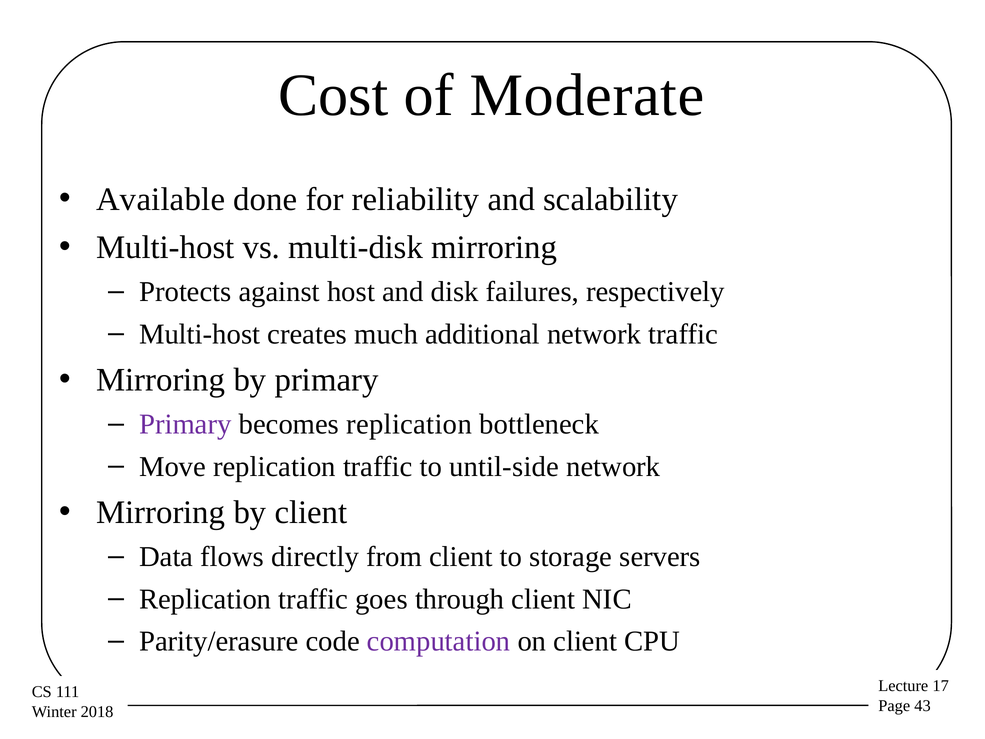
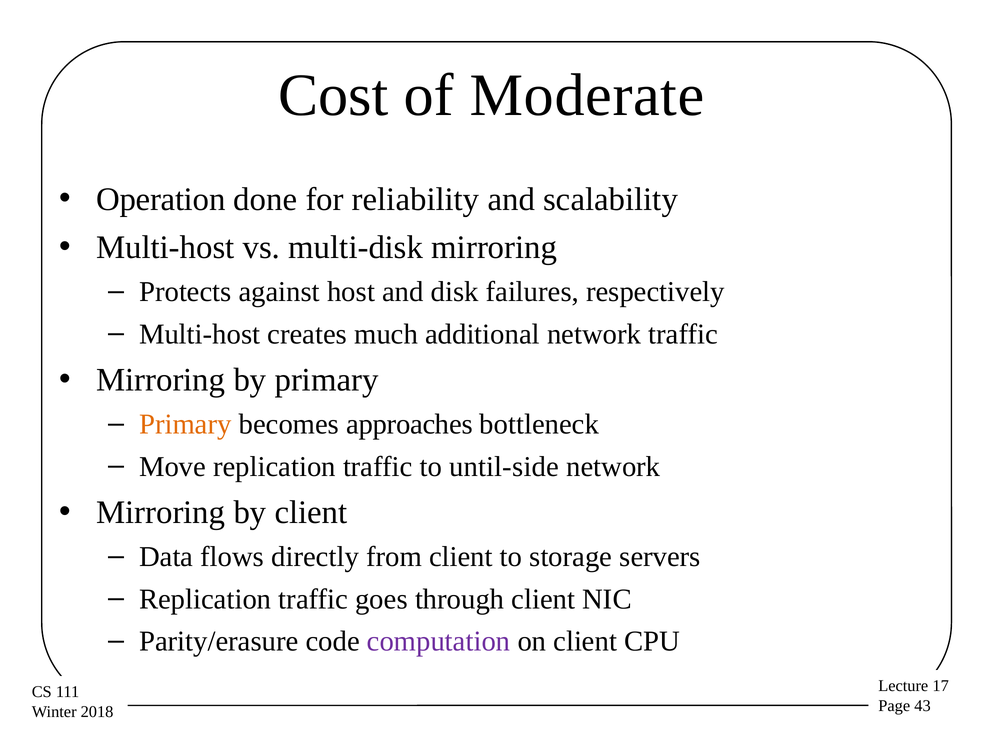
Available: Available -> Operation
Primary at (185, 424) colour: purple -> orange
becomes replication: replication -> approaches
